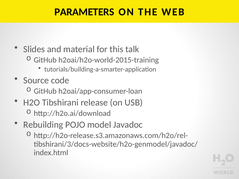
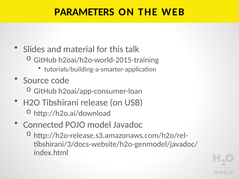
Rebuilding: Rebuilding -> Connected
